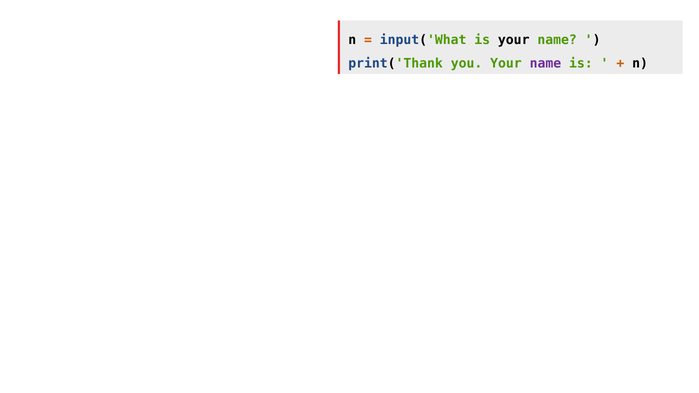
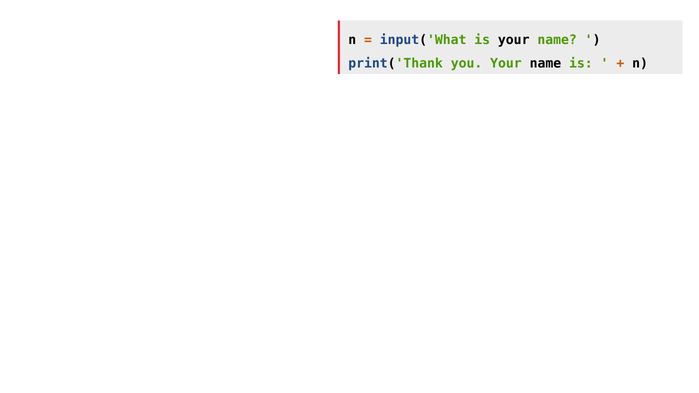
name at (545, 63) colour: purple -> black
